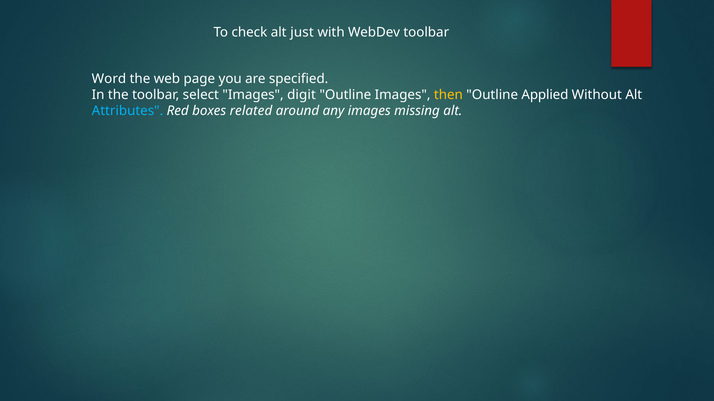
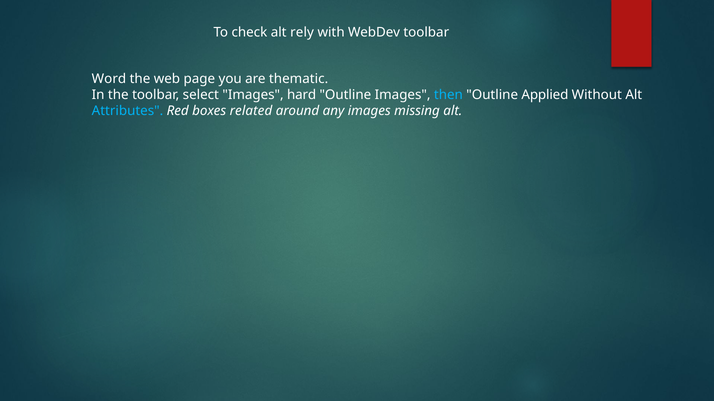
just: just -> rely
specified: specified -> thematic
digit: digit -> hard
then colour: yellow -> light blue
